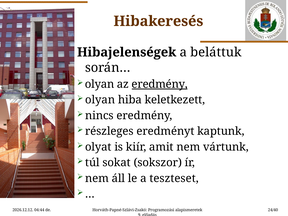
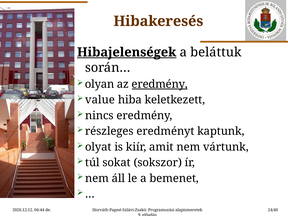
Hibajelenségek underline: none -> present
olyan at (100, 100): olyan -> value
teszteset: teszteset -> bemenet
